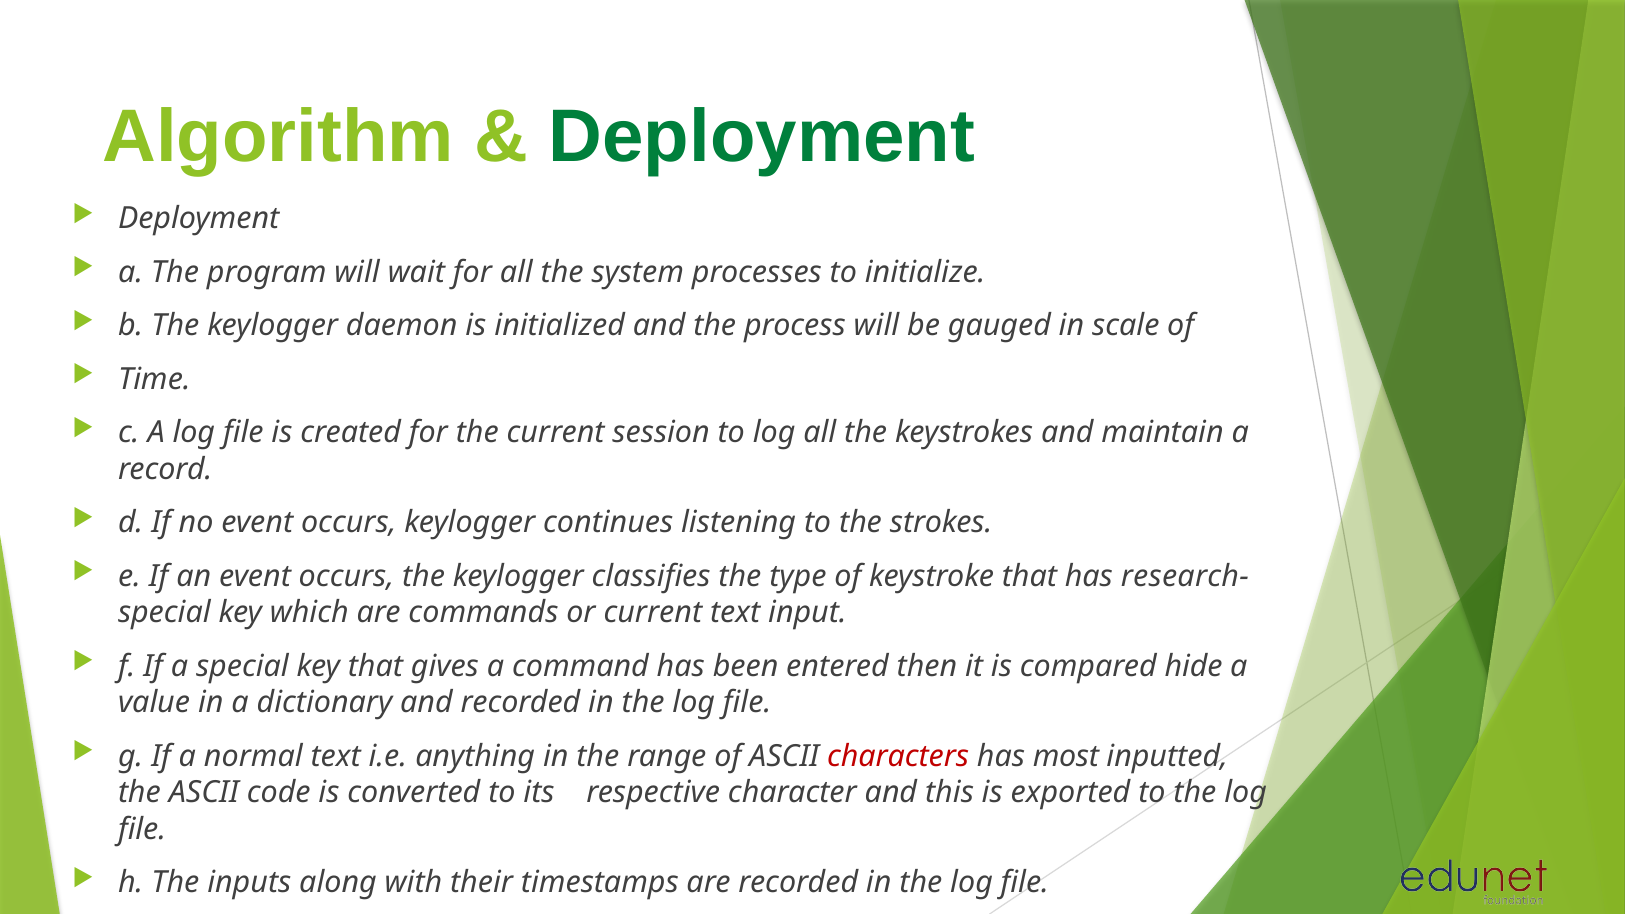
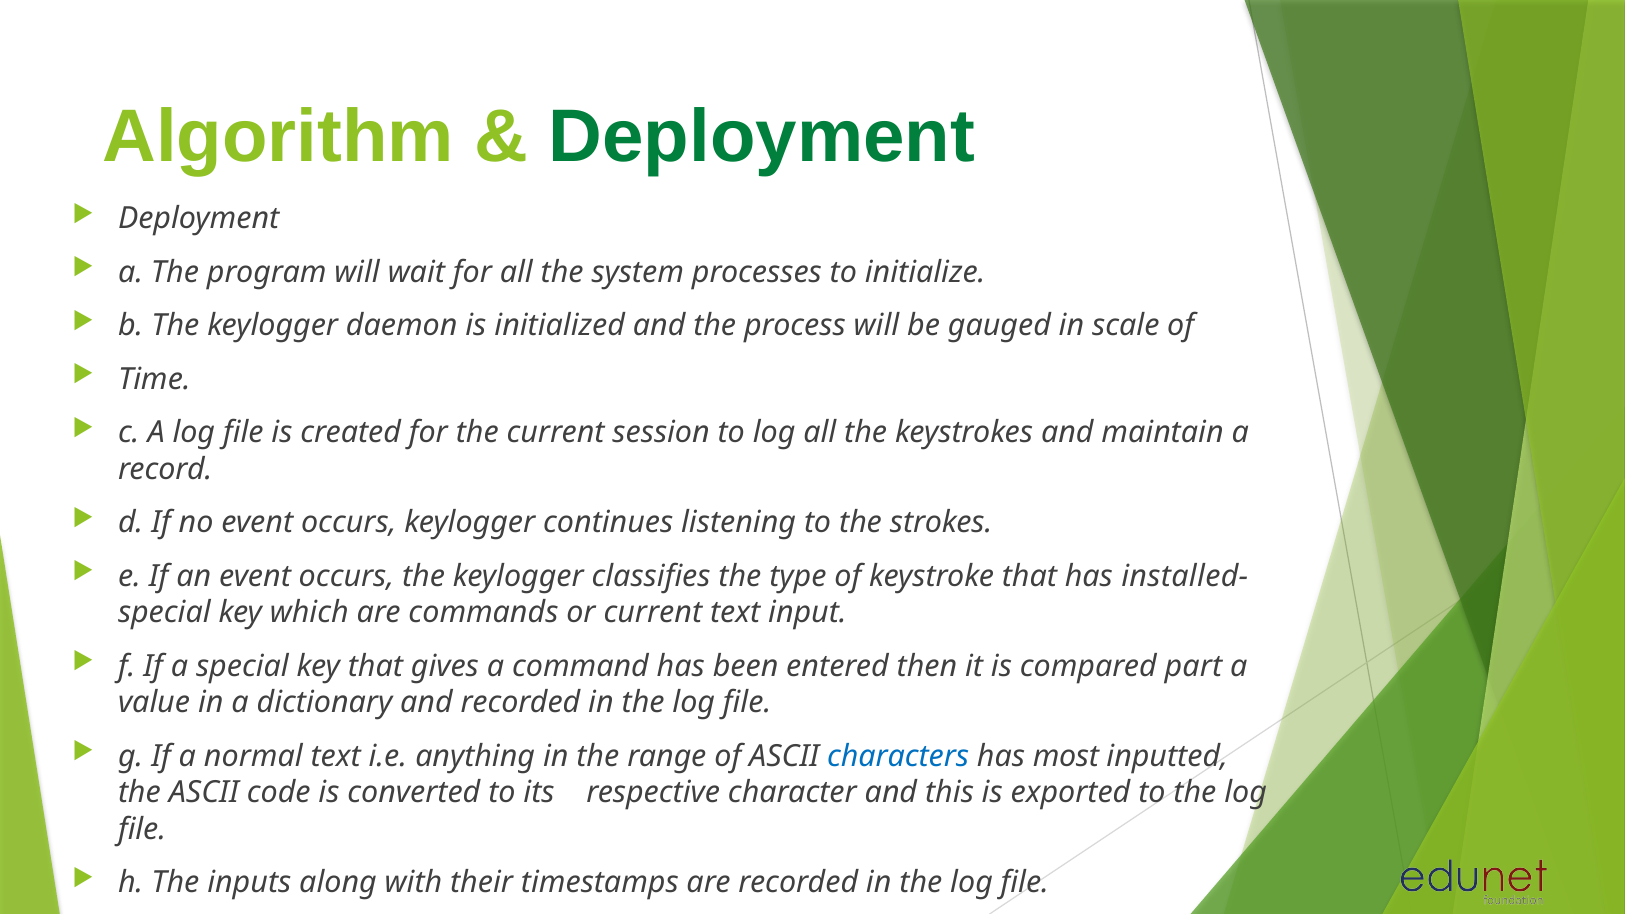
research-: research- -> installed-
hide: hide -> part
characters colour: red -> blue
